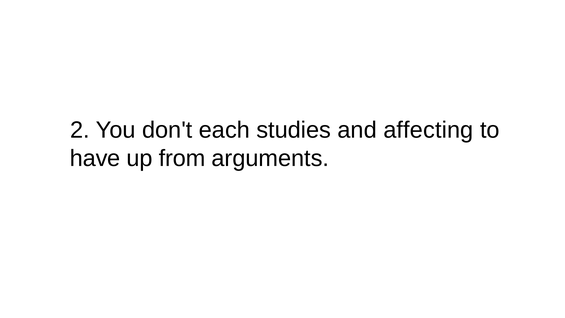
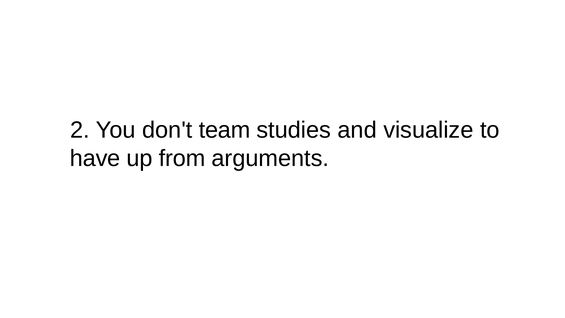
each: each -> team
affecting: affecting -> visualize
